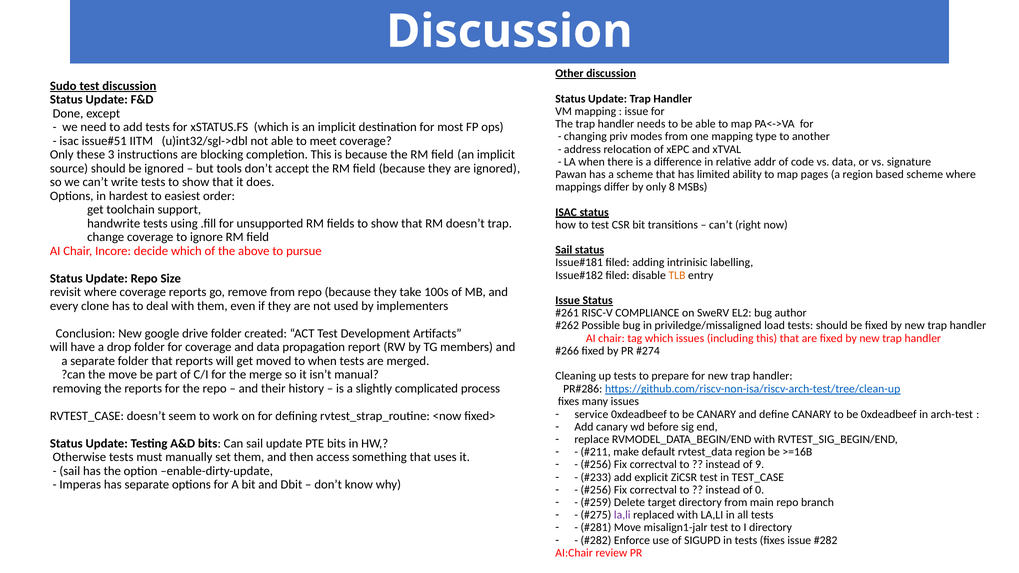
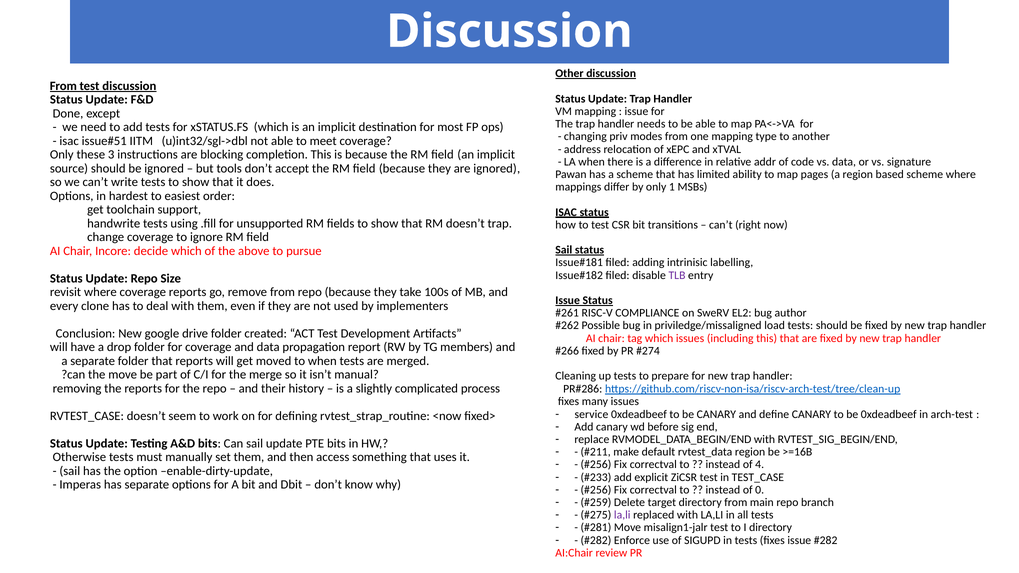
Sudo at (63, 86): Sudo -> From
8: 8 -> 1
TLB colour: orange -> purple
9: 9 -> 4
